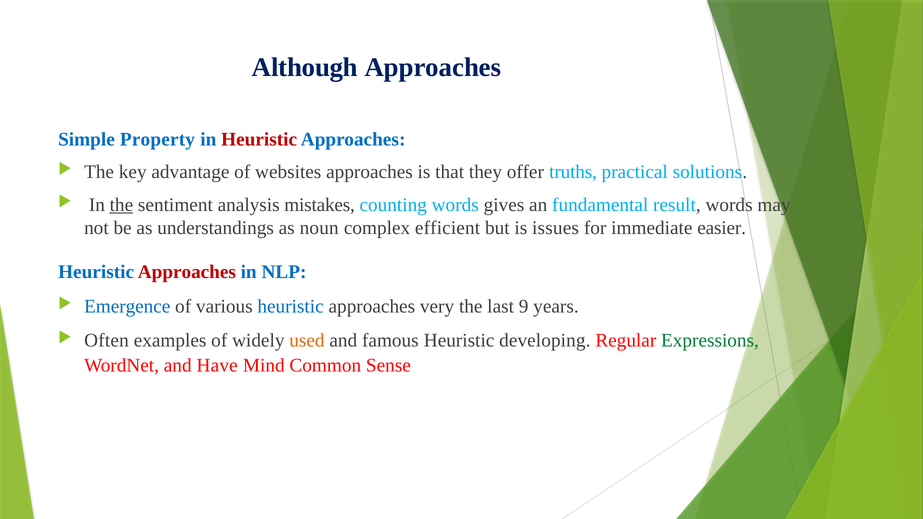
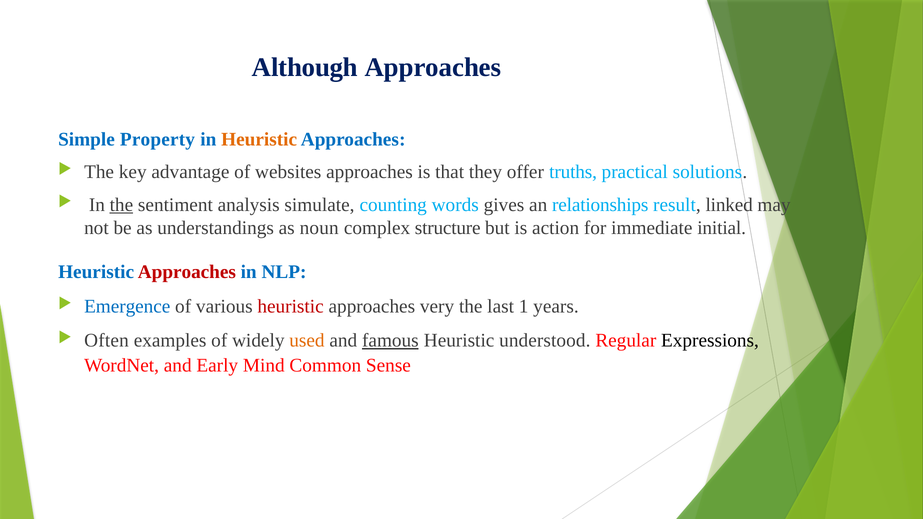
Heuristic at (259, 139) colour: red -> orange
mistakes: mistakes -> simulate
fundamental: fundamental -> relationships
result words: words -> linked
efficient: efficient -> structure
issues: issues -> action
easier: easier -> initial
heuristic at (291, 306) colour: blue -> red
9: 9 -> 1
famous underline: none -> present
developing: developing -> understood
Expressions colour: green -> black
Have: Have -> Early
